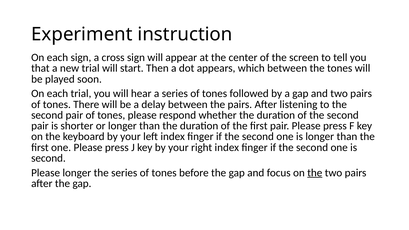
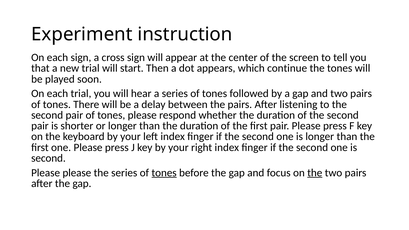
which between: between -> continue
Please longer: longer -> please
tones at (164, 173) underline: none -> present
